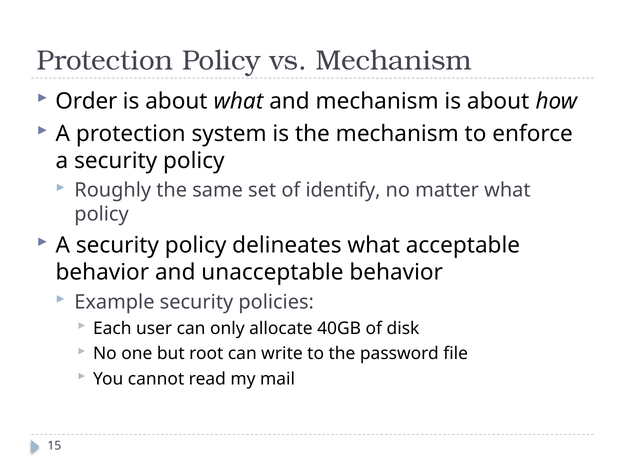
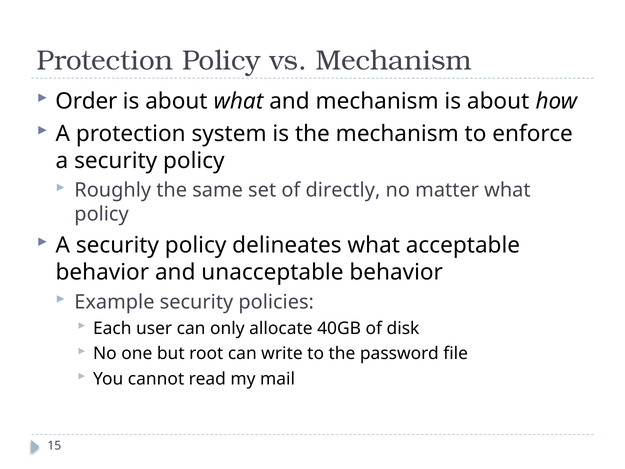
identify: identify -> directly
